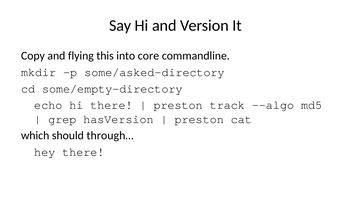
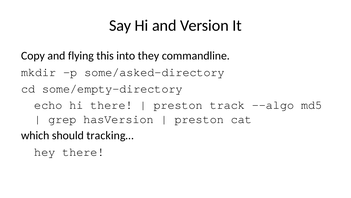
core: core -> they
through…: through… -> tracking…
